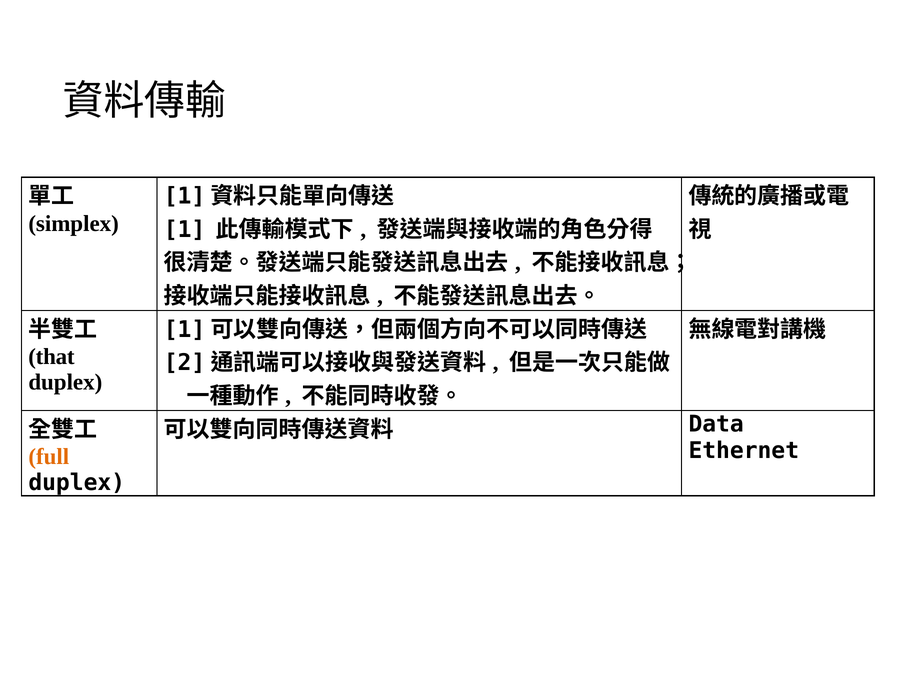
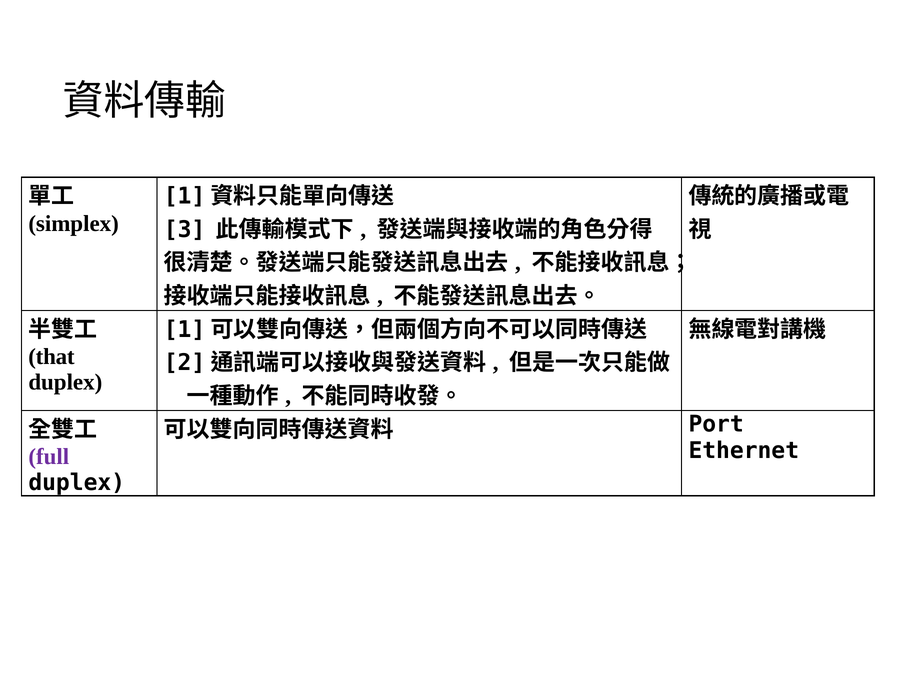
1: 1 -> 3
Data: Data -> Port
full colour: orange -> purple
